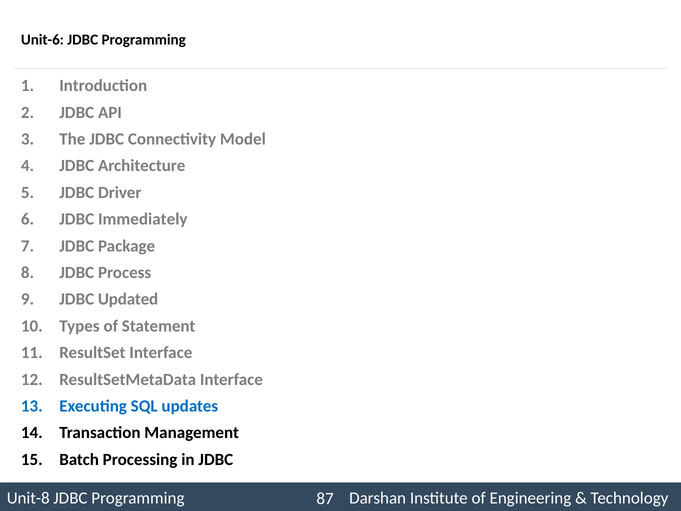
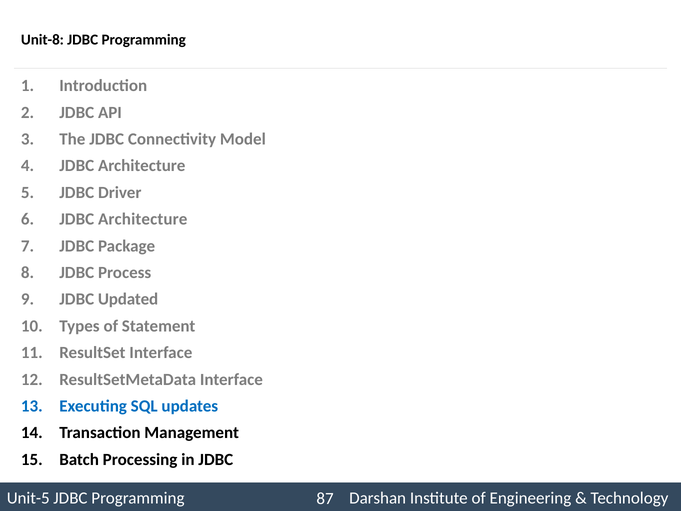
Unit-6: Unit-6 -> Unit-8
Immediately at (143, 219): Immediately -> Architecture
Unit-8: Unit-8 -> Unit-5
